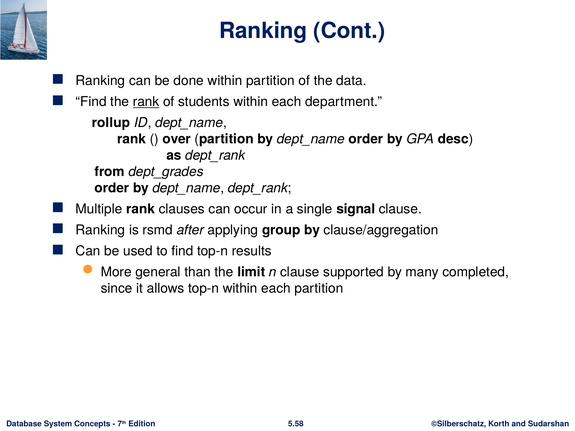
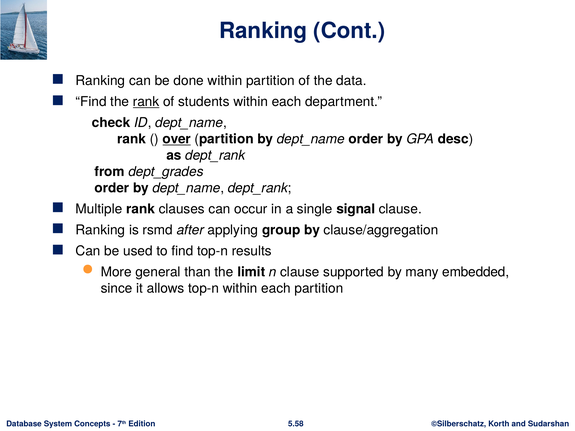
rollup: rollup -> check
over underline: none -> present
completed: completed -> embedded
